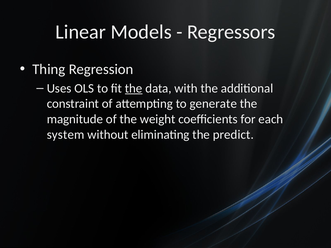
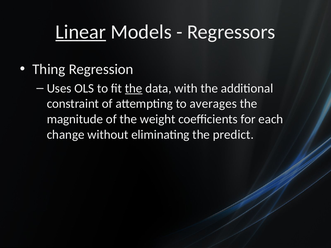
Linear underline: none -> present
generate: generate -> averages
system: system -> change
